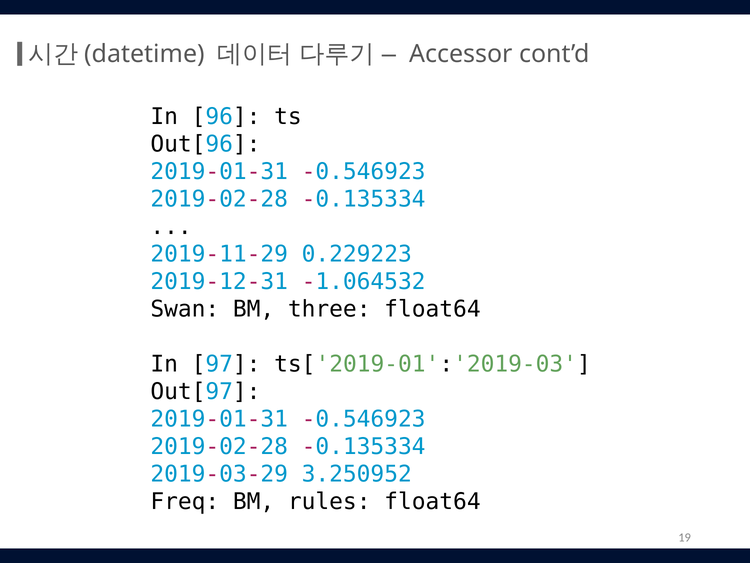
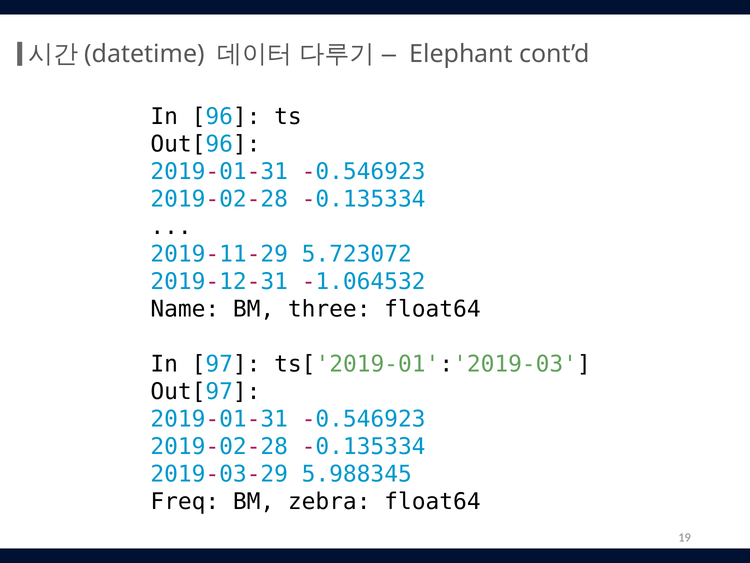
Accessor: Accessor -> Elephant
0.229223: 0.229223 -> 5.723072
Swan: Swan -> Name
3.250952: 3.250952 -> 5.988345
rules: rules -> zebra
